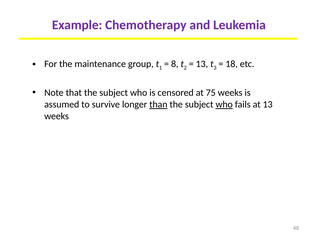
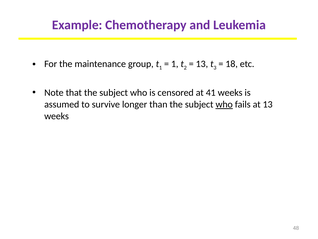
8 at (175, 64): 8 -> 1
75: 75 -> 41
than underline: present -> none
